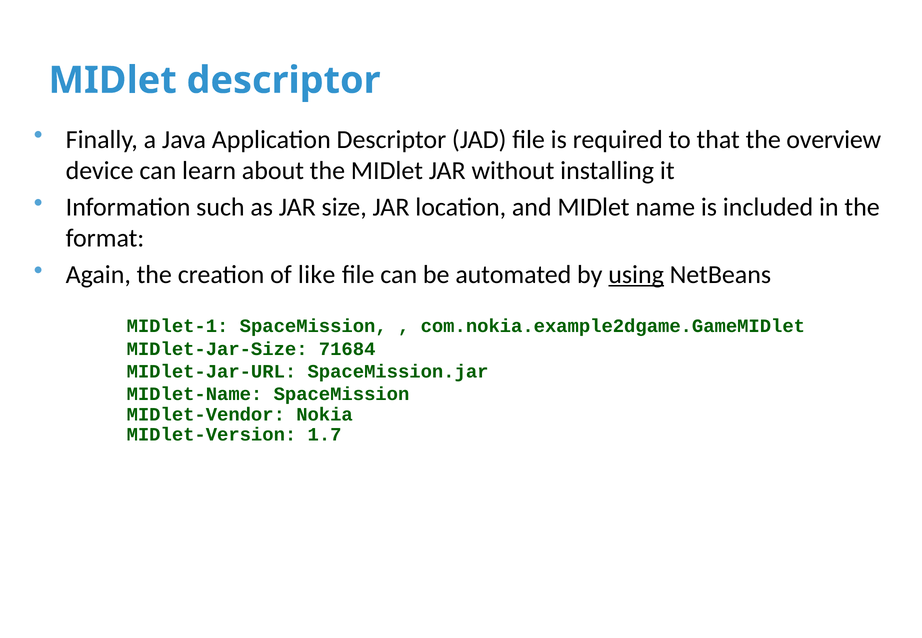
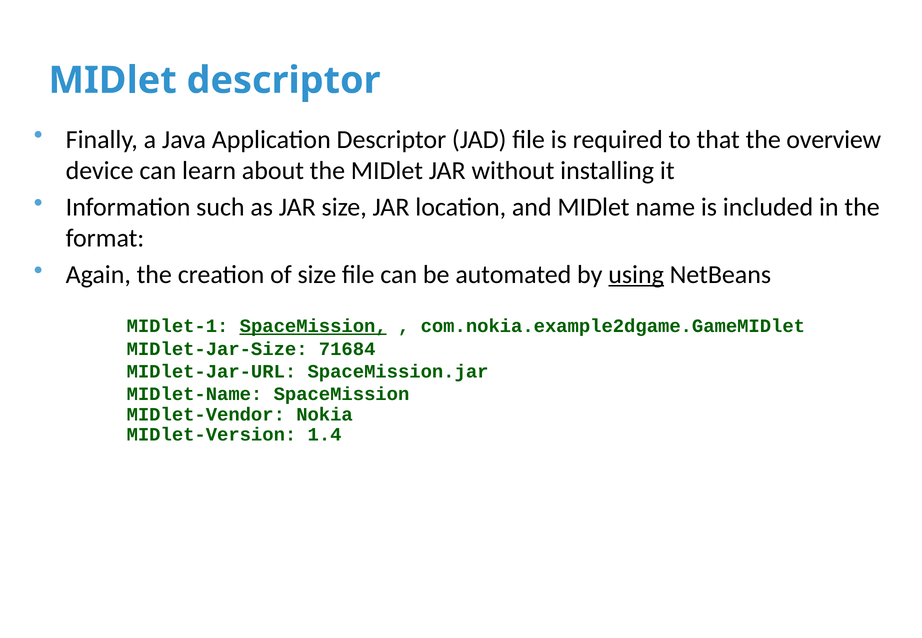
of like: like -> size
SpaceMission at (313, 326) underline: none -> present
1.7: 1.7 -> 1.4
